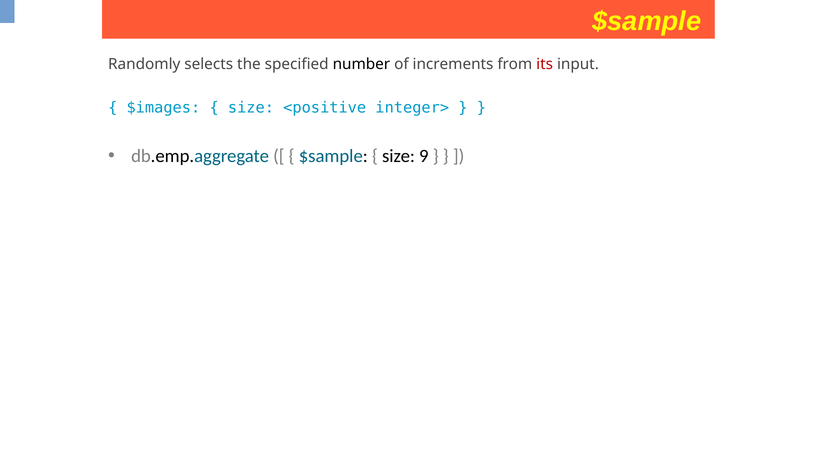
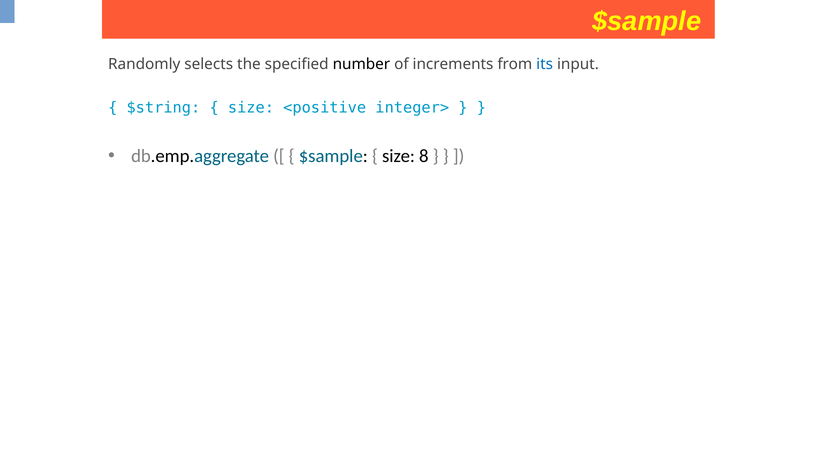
its colour: red -> blue
$images: $images -> $string
9: 9 -> 8
